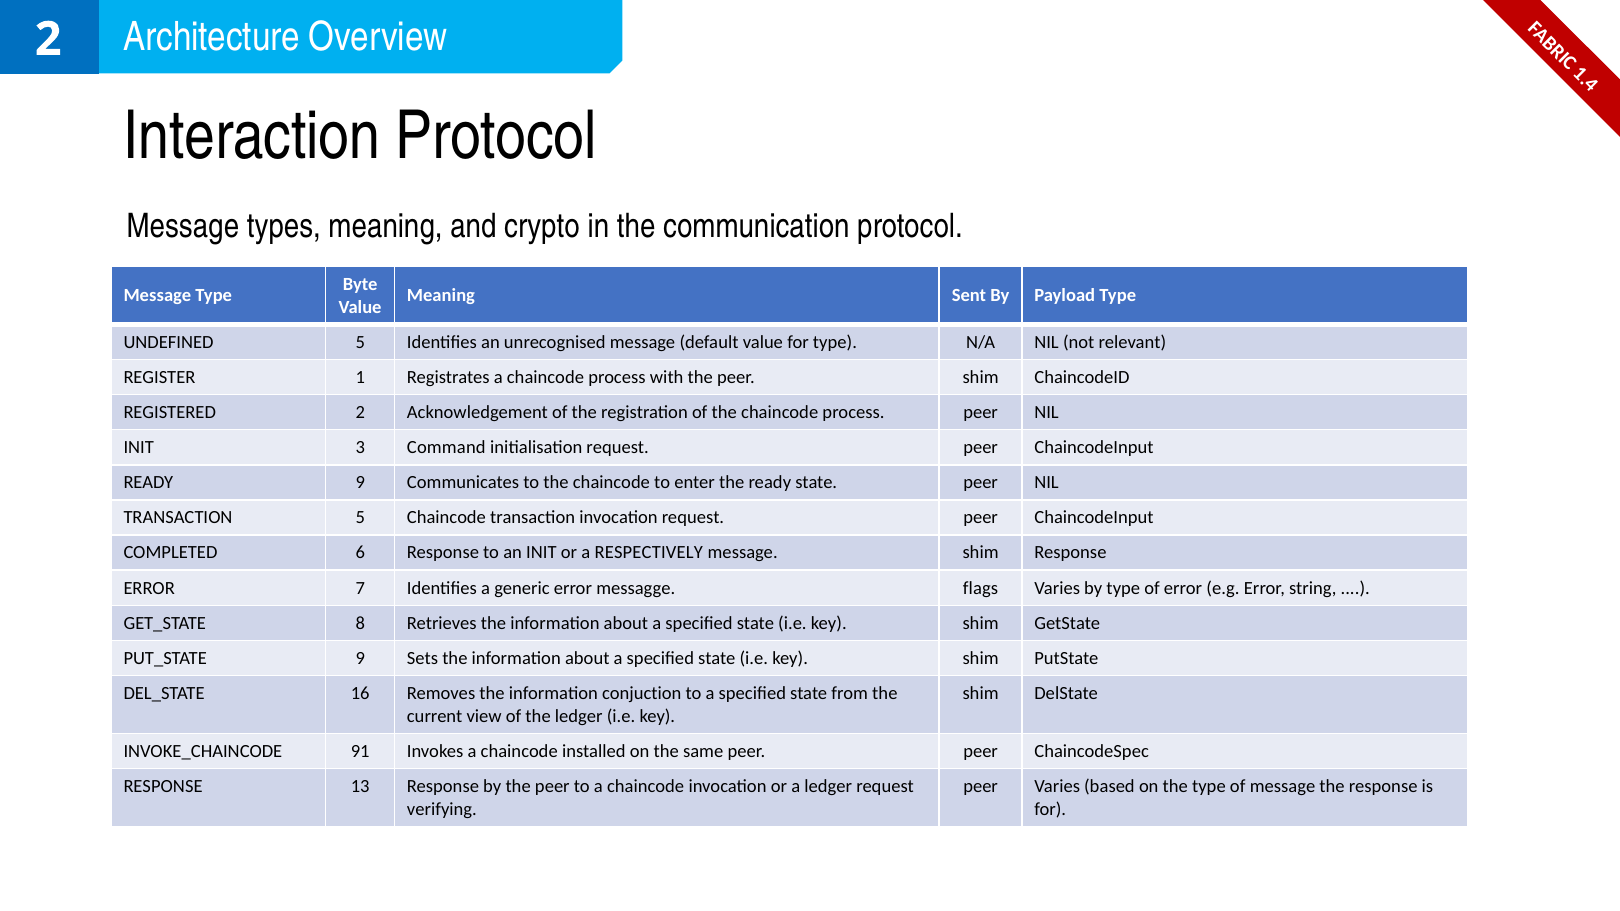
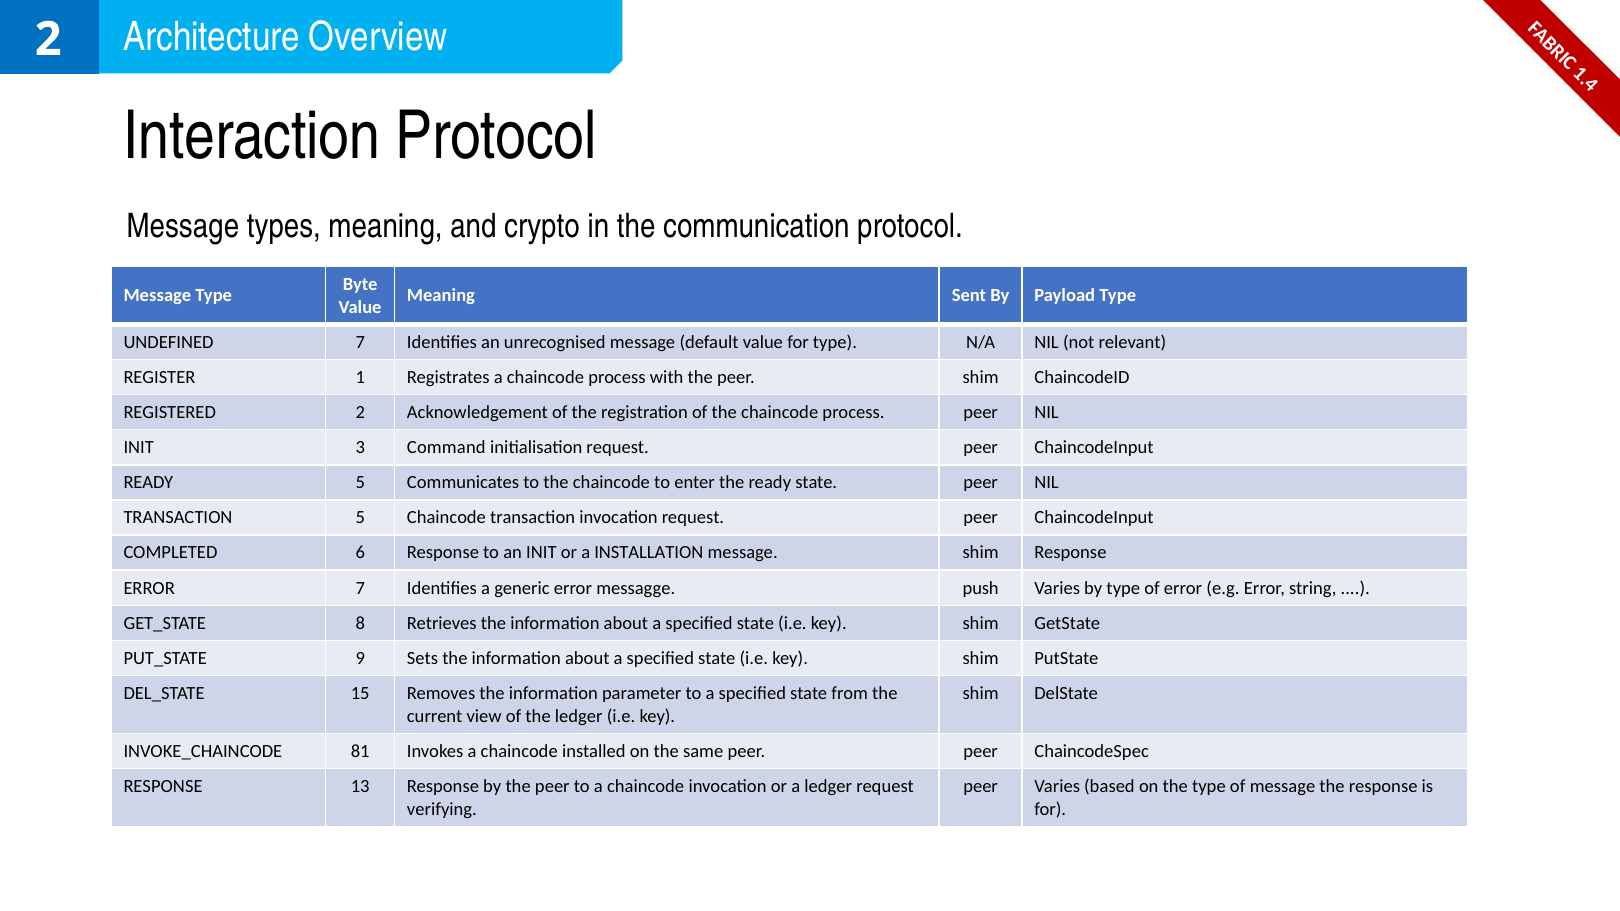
UNDEFINED 5: 5 -> 7
READY 9: 9 -> 5
RESPECTIVELY: RESPECTIVELY -> INSTALLATION
flags: flags -> push
16: 16 -> 15
conjuction: conjuction -> parameter
91: 91 -> 81
